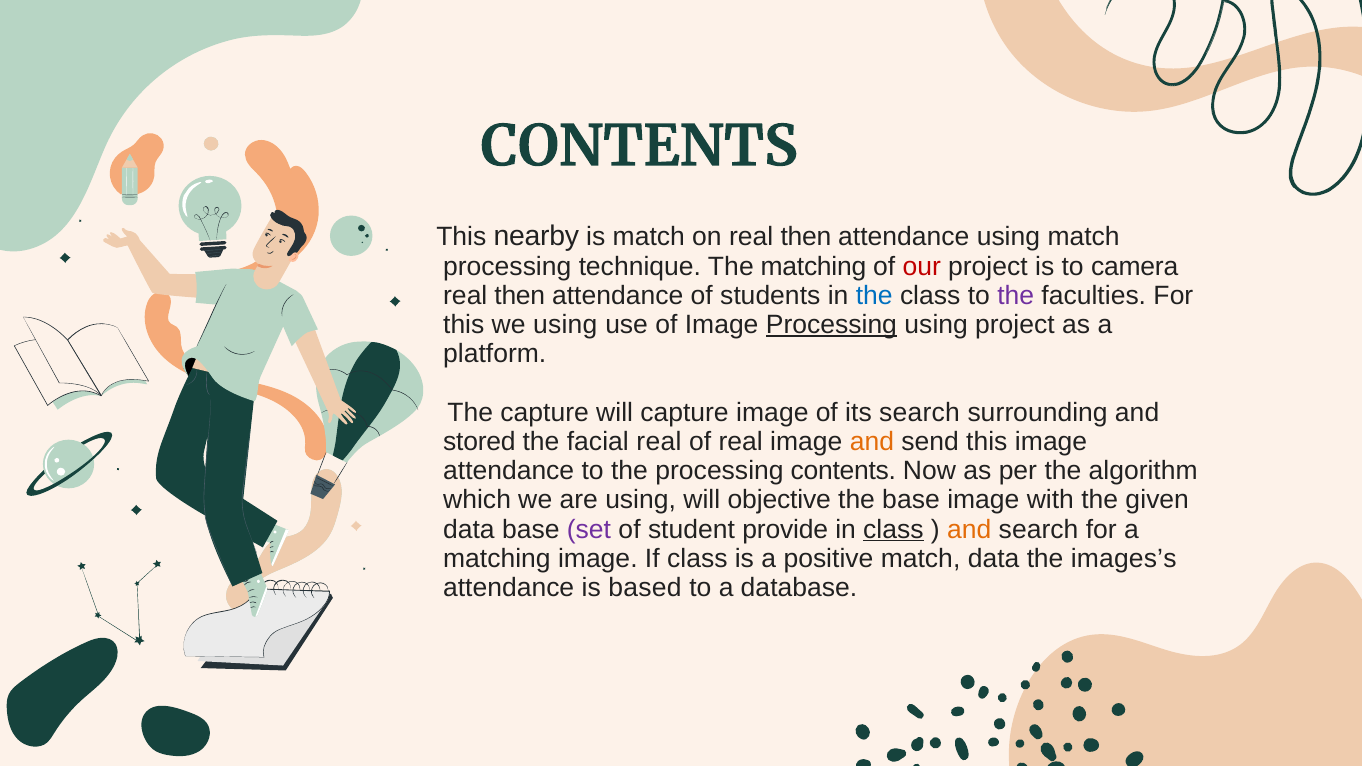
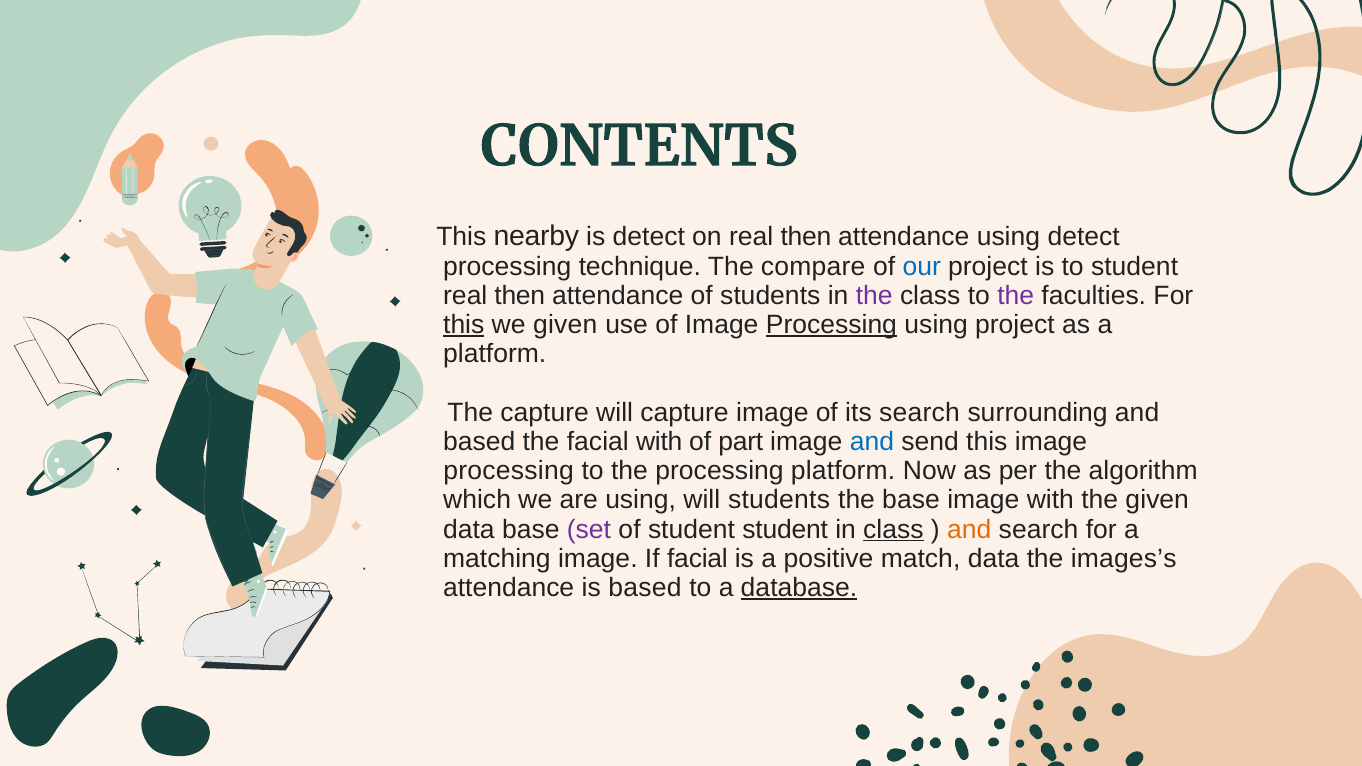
is match: match -> detect
using match: match -> detect
The matching: matching -> compare
our colour: red -> blue
to camera: camera -> student
the at (874, 296) colour: blue -> purple
this at (464, 325) underline: none -> present
we using: using -> given
stored at (479, 442): stored -> based
facial real: real -> with
of real: real -> part
and at (872, 442) colour: orange -> blue
attendance at (509, 471): attendance -> processing
processing contents: contents -> platform
will objective: objective -> students
student provide: provide -> student
If class: class -> facial
database underline: none -> present
